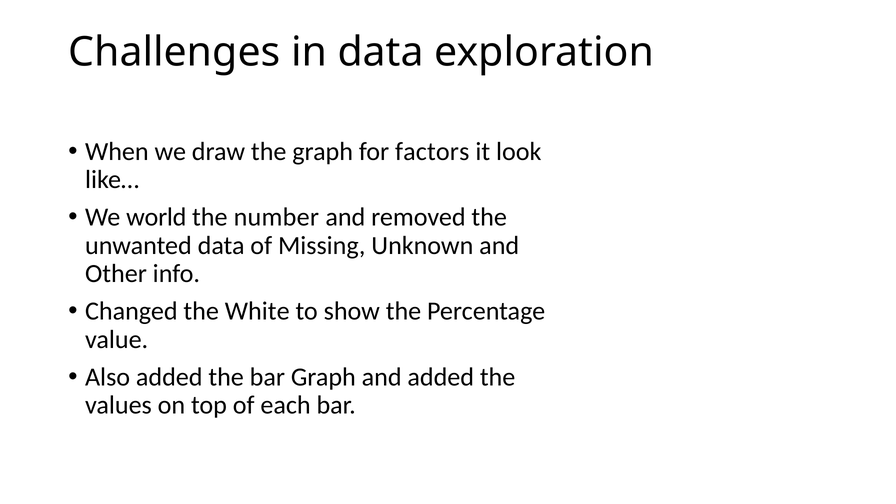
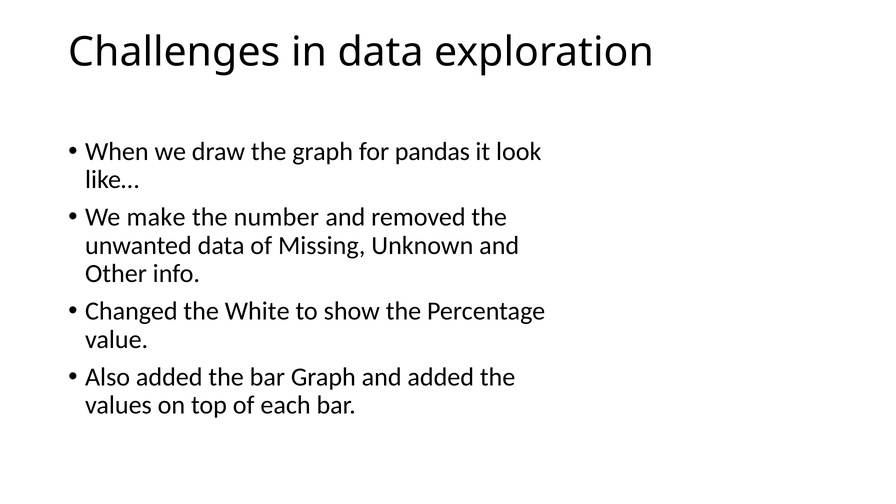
factors: factors -> pandas
world: world -> make
